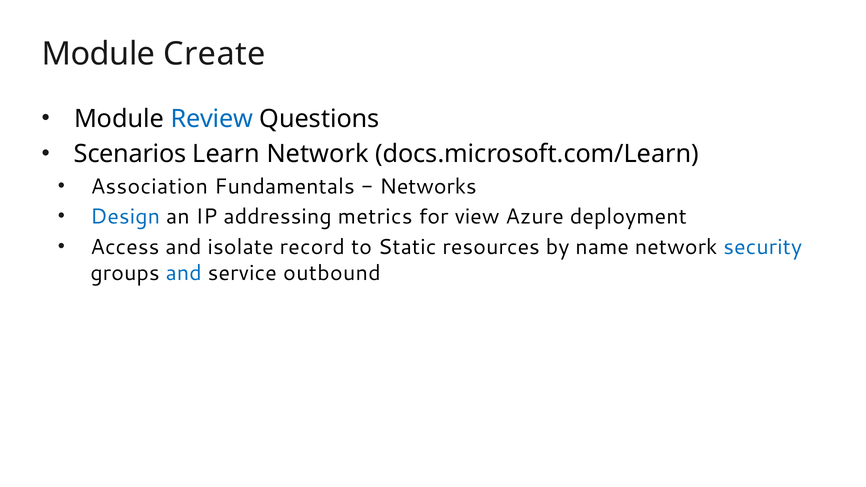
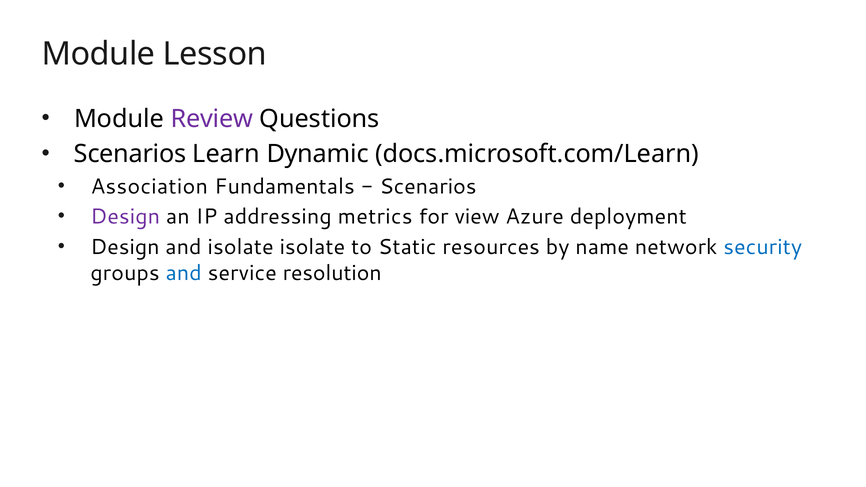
Create: Create -> Lesson
Review colour: blue -> purple
Learn Network: Network -> Dynamic
Networks at (428, 186): Networks -> Scenarios
Design at (125, 217) colour: blue -> purple
Access at (125, 247): Access -> Design
isolate record: record -> isolate
outbound: outbound -> resolution
